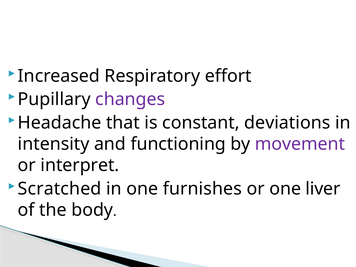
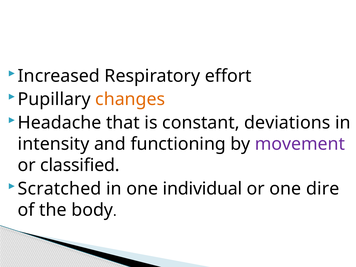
changes colour: purple -> orange
interpret: interpret -> classified
furnishes: furnishes -> individual
liver: liver -> dire
